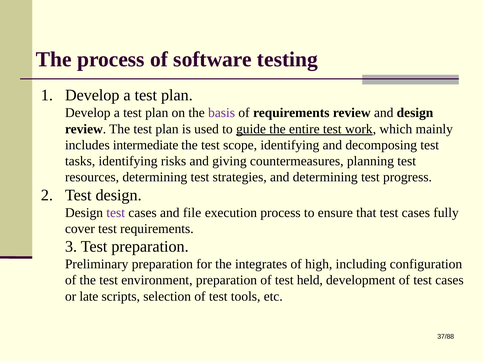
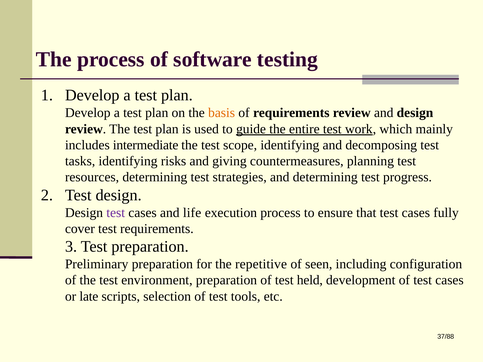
basis colour: purple -> orange
file: file -> life
integrates: integrates -> repetitive
high: high -> seen
